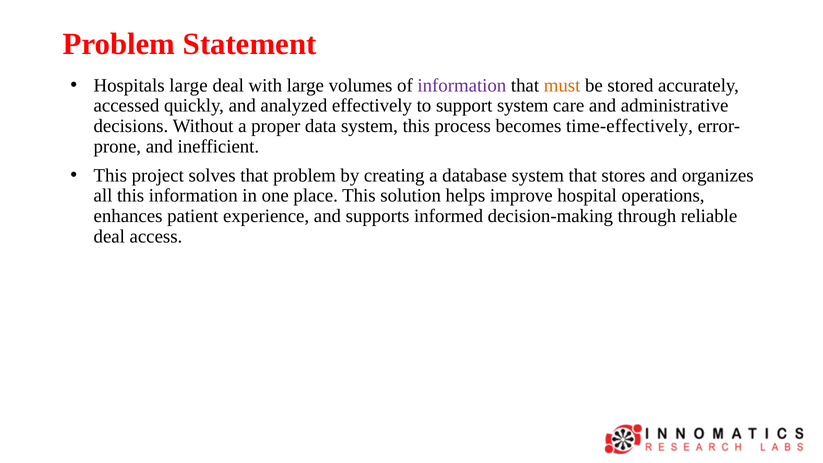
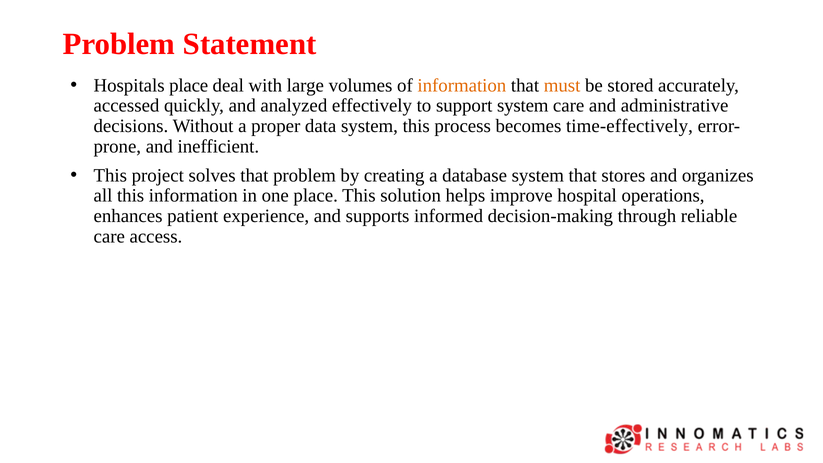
Hospitals large: large -> place
information at (462, 85) colour: purple -> orange
deal at (109, 236): deal -> care
